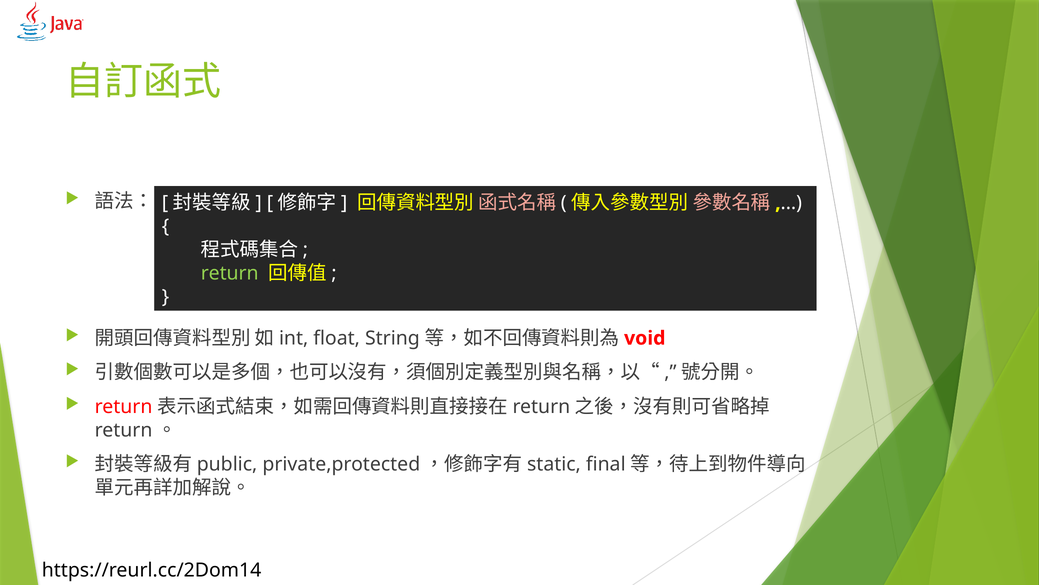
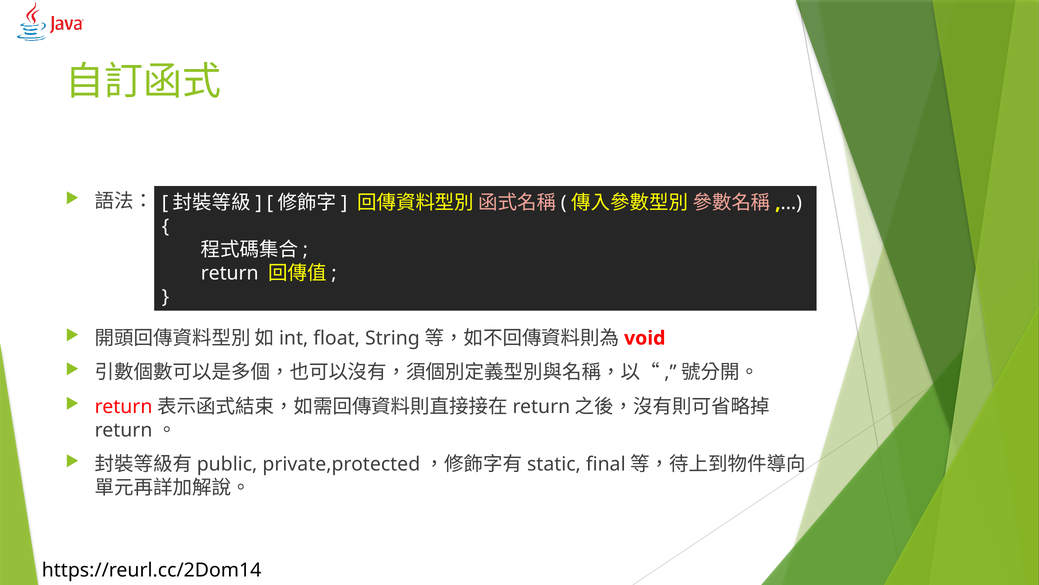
return colour: light green -> white
